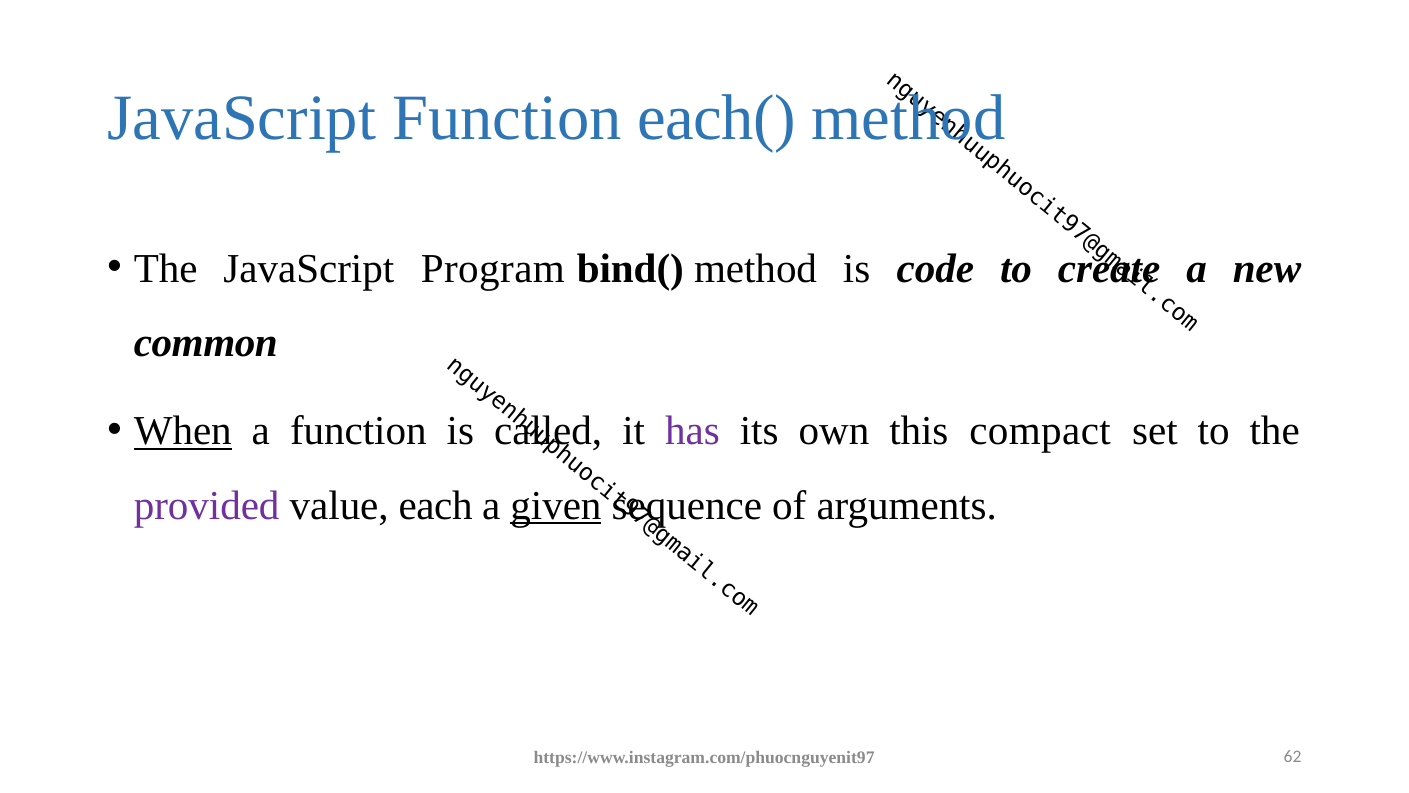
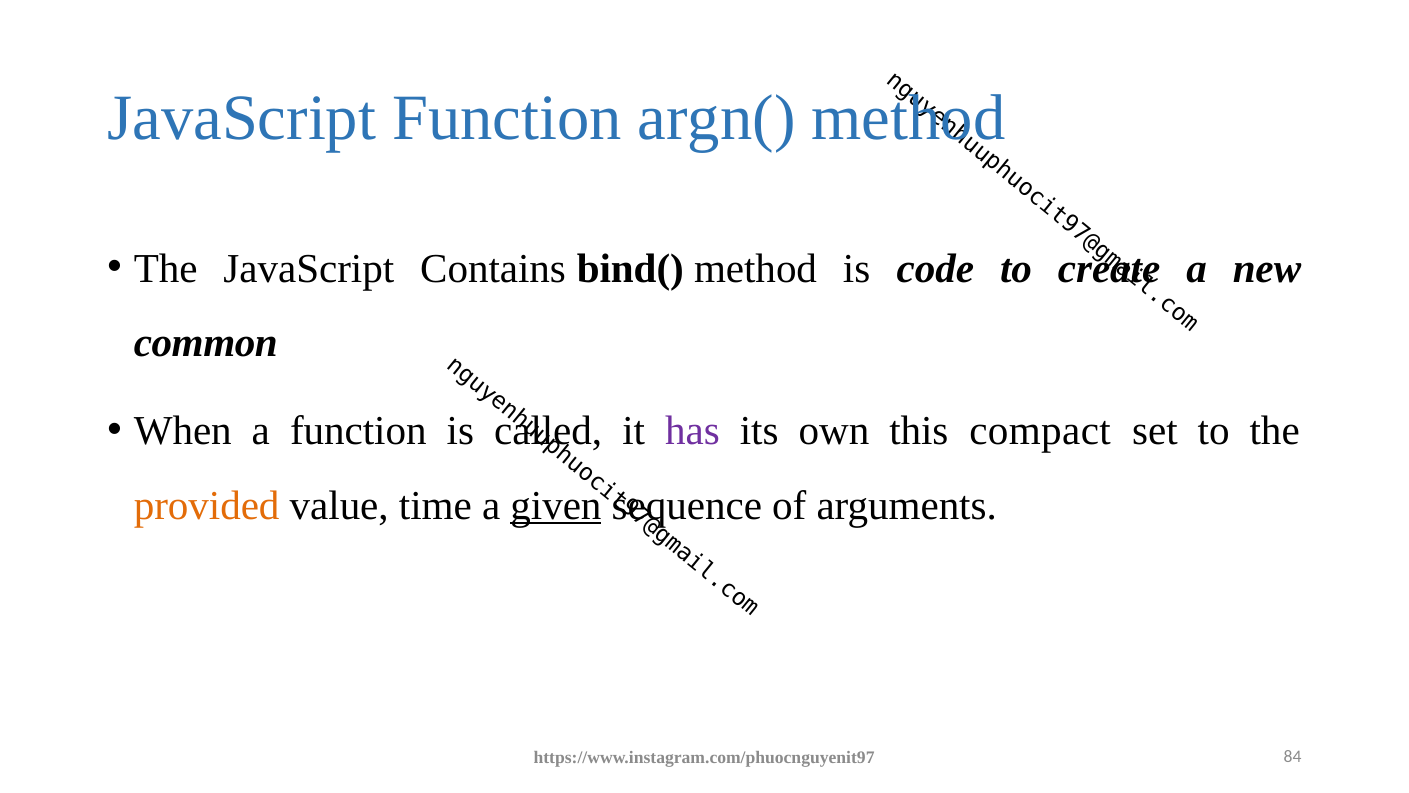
each(: each( -> argn(
Program: Program -> Contains
When underline: present -> none
provided colour: purple -> orange
each: each -> time
62: 62 -> 84
